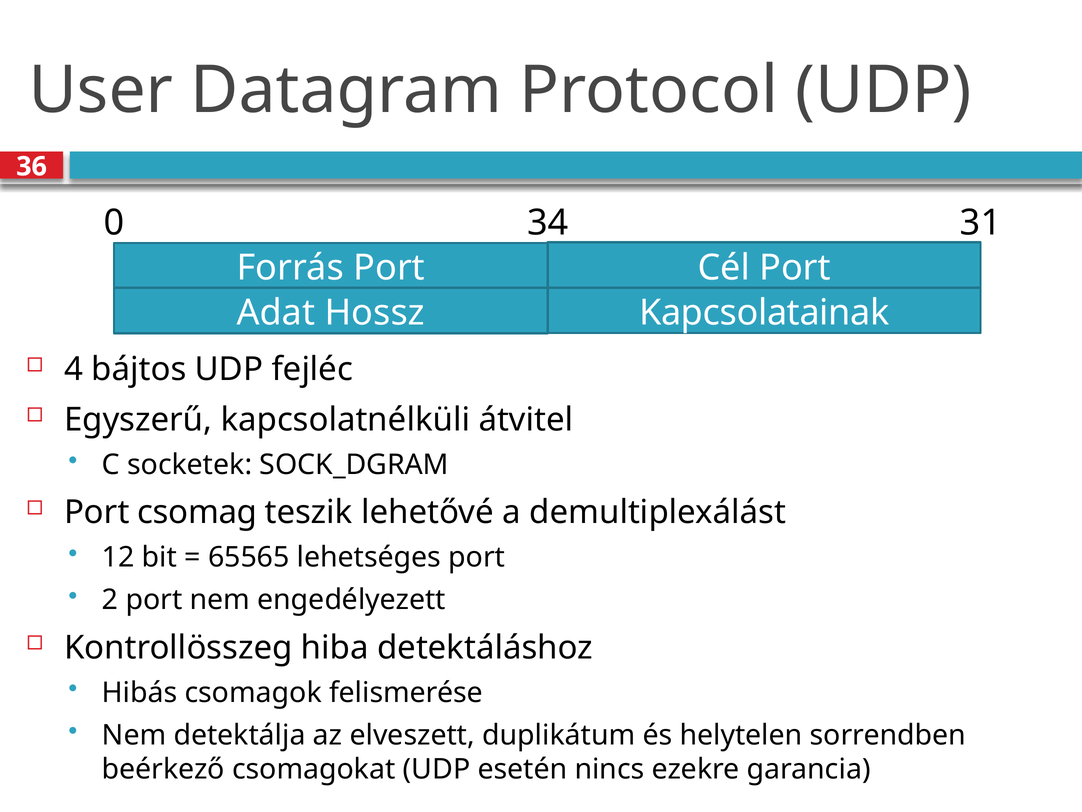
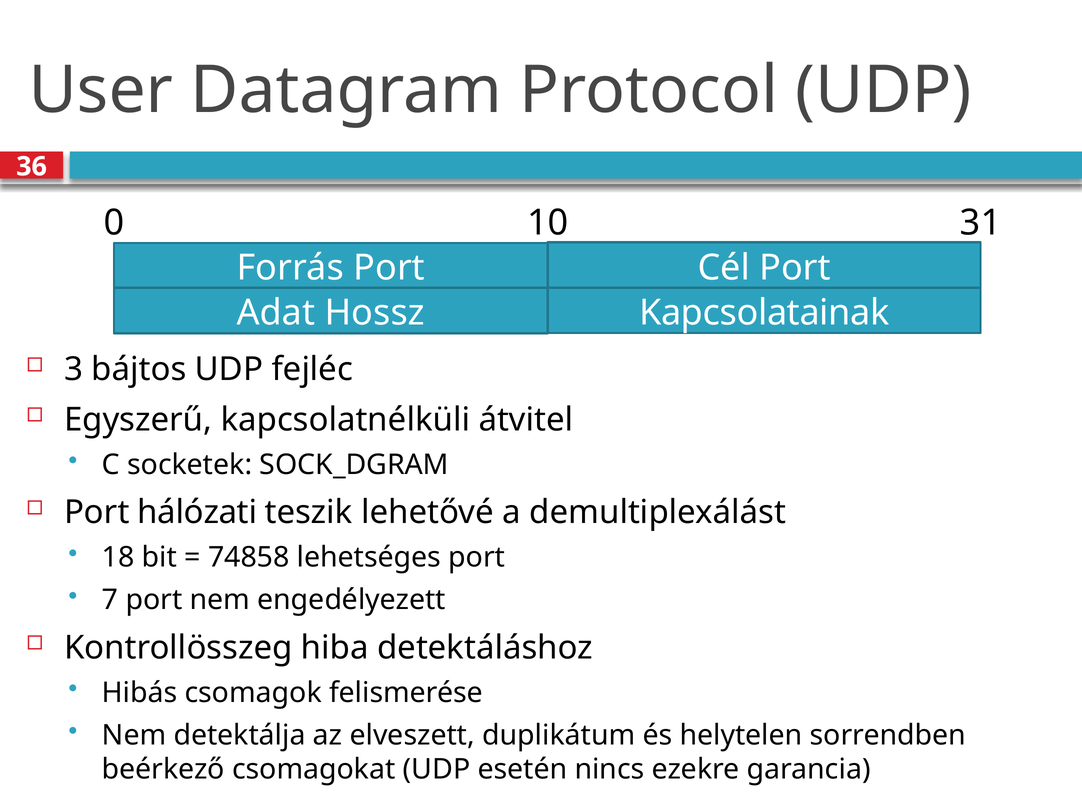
34: 34 -> 10
4: 4 -> 3
csomag: csomag -> hálózati
12: 12 -> 18
65565: 65565 -> 74858
2: 2 -> 7
